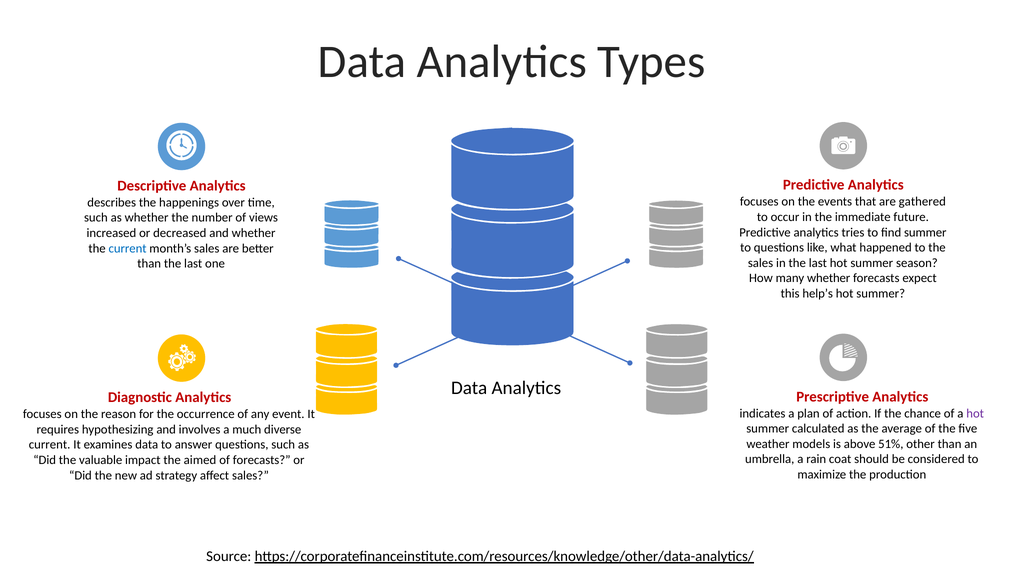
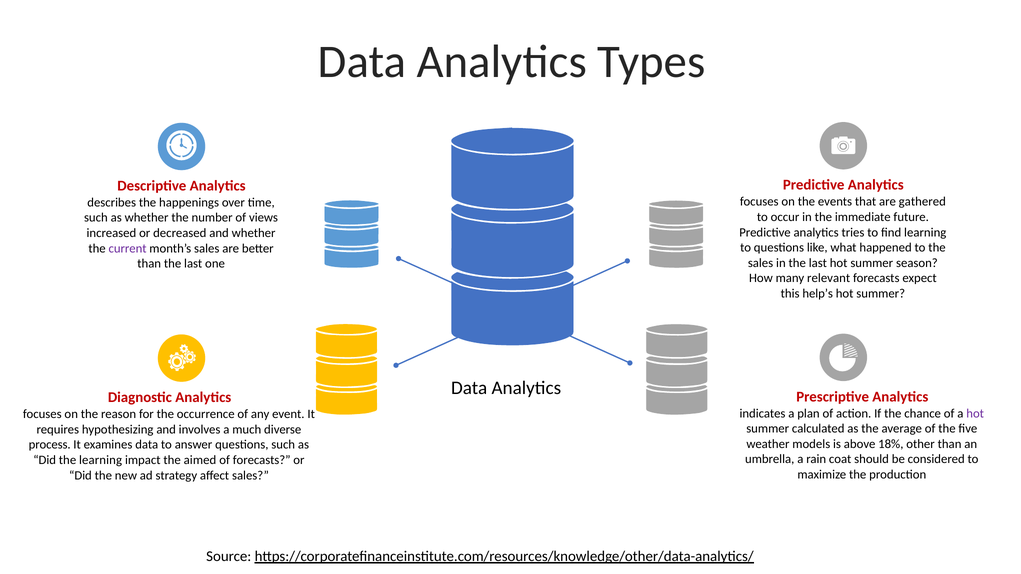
find summer: summer -> learning
current at (128, 249) colour: blue -> purple
many whether: whether -> relevant
51%: 51% -> 18%
current at (50, 445): current -> process
the valuable: valuable -> learning
